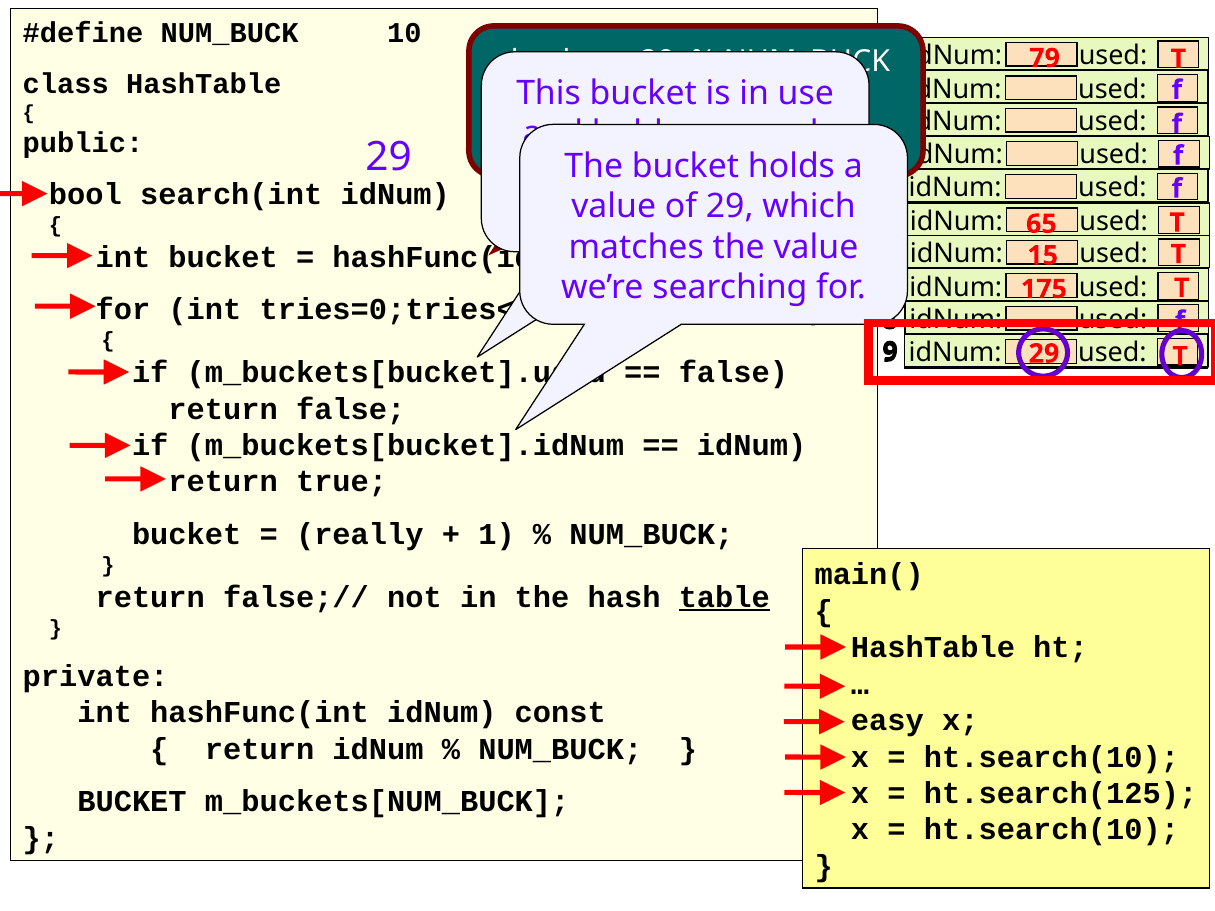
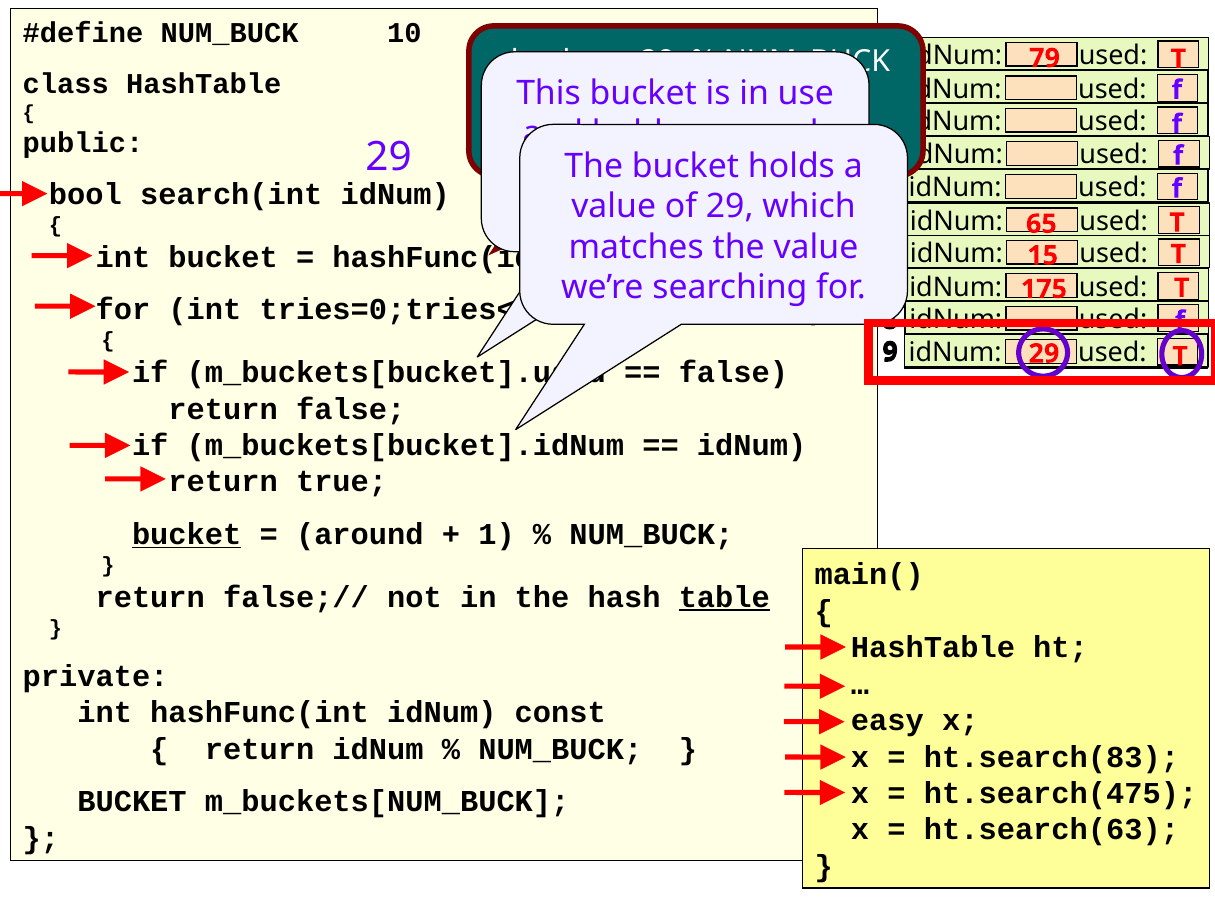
bucket at (187, 535) underline: none -> present
really: really -> around
ht.search(10 at (1051, 757): ht.search(10 -> ht.search(83
ht.search(125: ht.search(125 -> ht.search(475
ht.search(10 at (1051, 830): ht.search(10 -> ht.search(63
